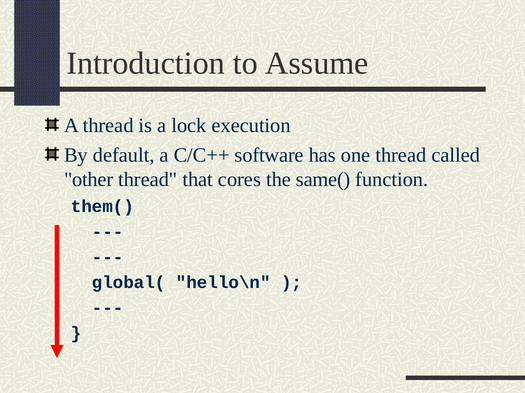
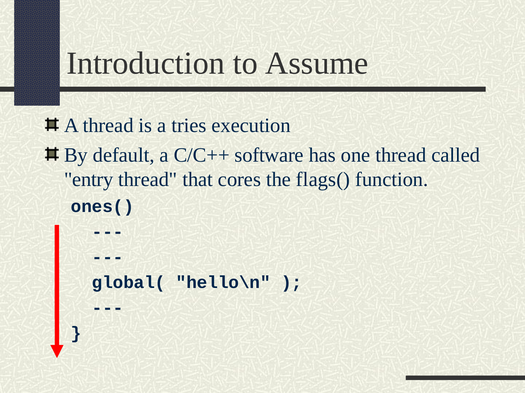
lock: lock -> tries
other: other -> entry
same(: same( -> flags(
them(: them( -> ones(
